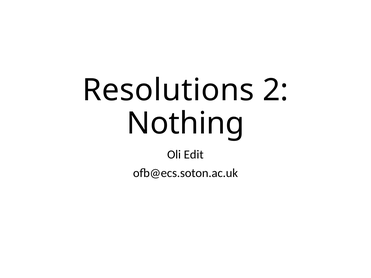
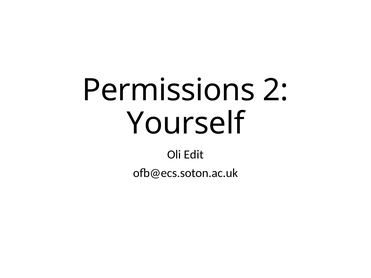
Resolutions: Resolutions -> Permissions
Nothing: Nothing -> Yourself
